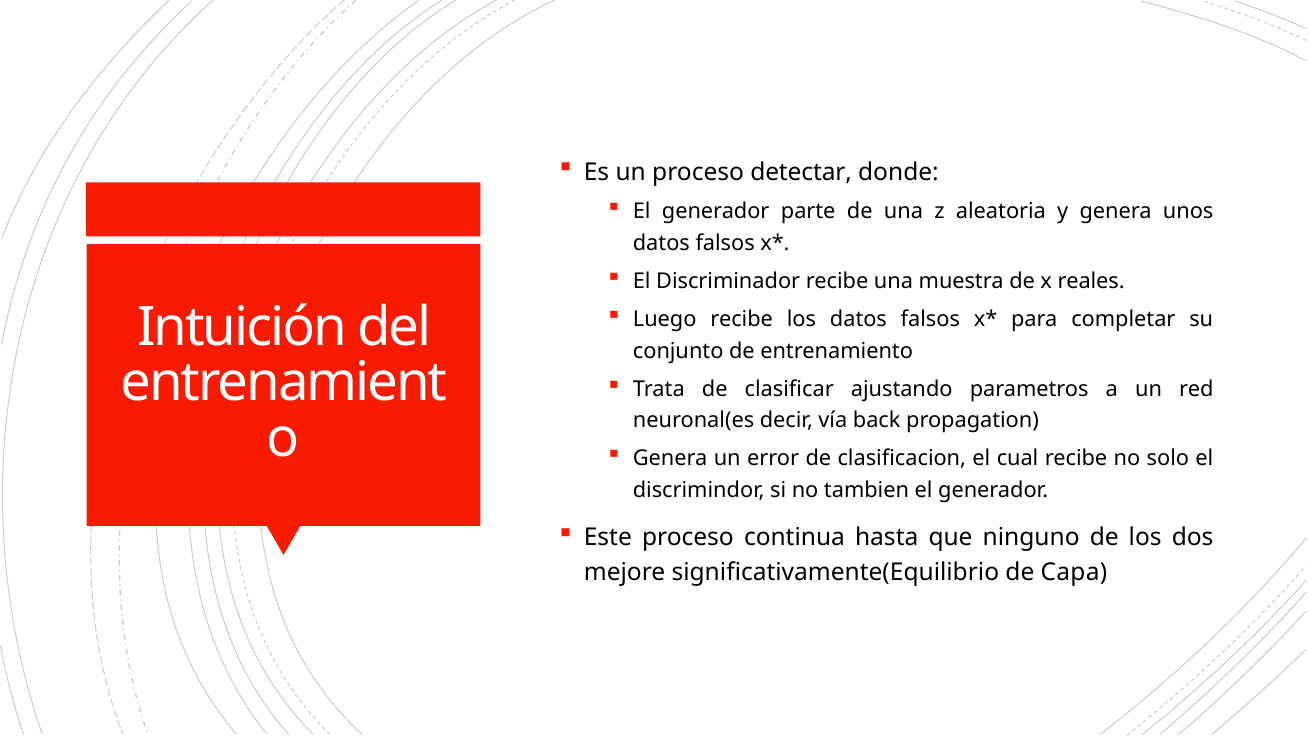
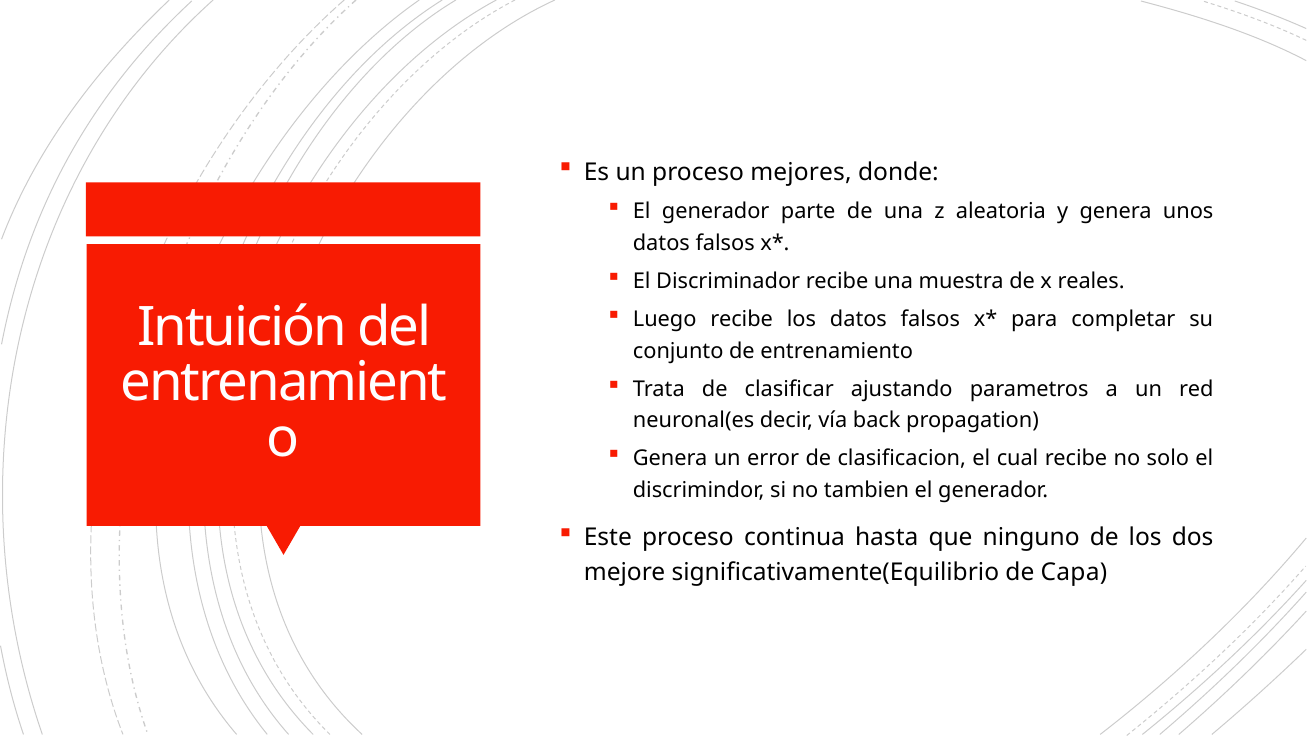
detectar: detectar -> mejores
